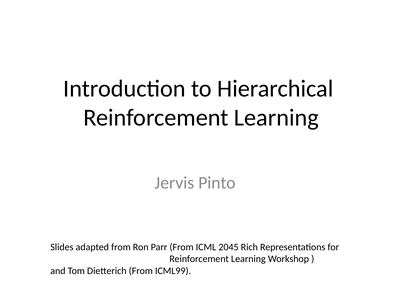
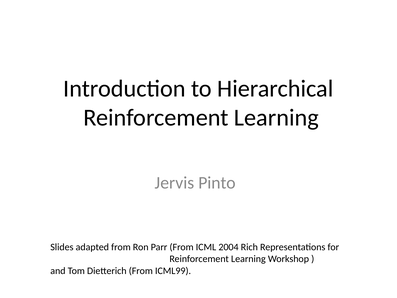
2045: 2045 -> 2004
